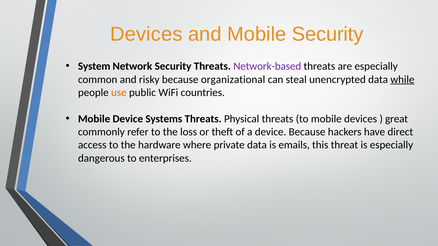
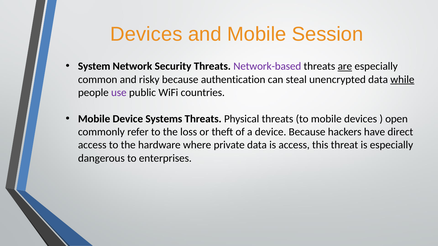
Mobile Security: Security -> Session
are underline: none -> present
organizational: organizational -> authentication
use colour: orange -> purple
great: great -> open
is emails: emails -> access
